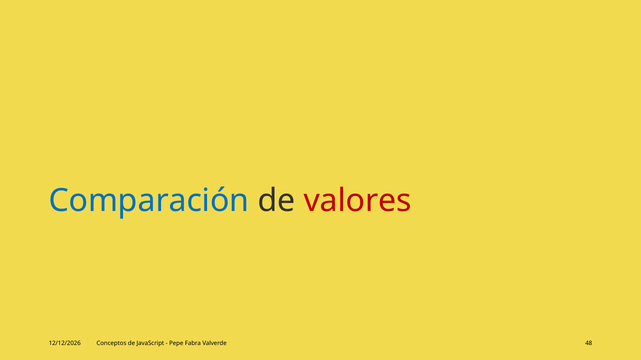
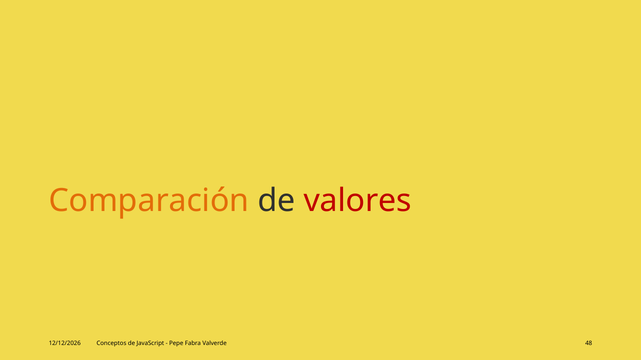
Comparación colour: blue -> orange
